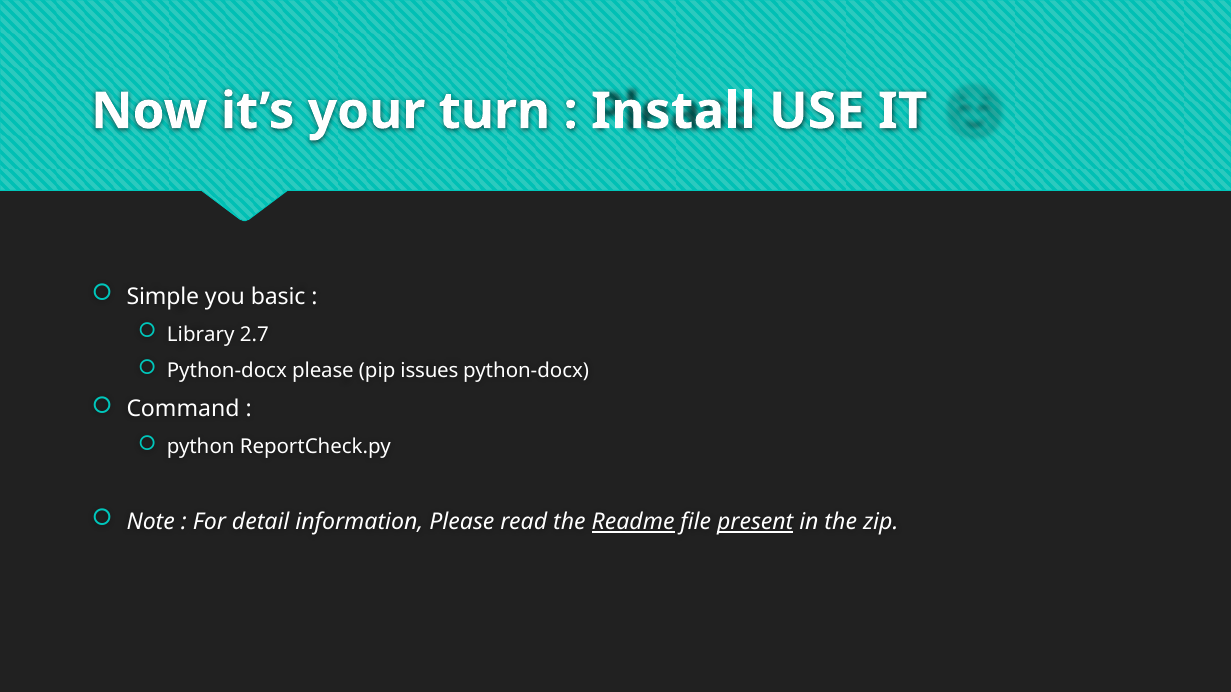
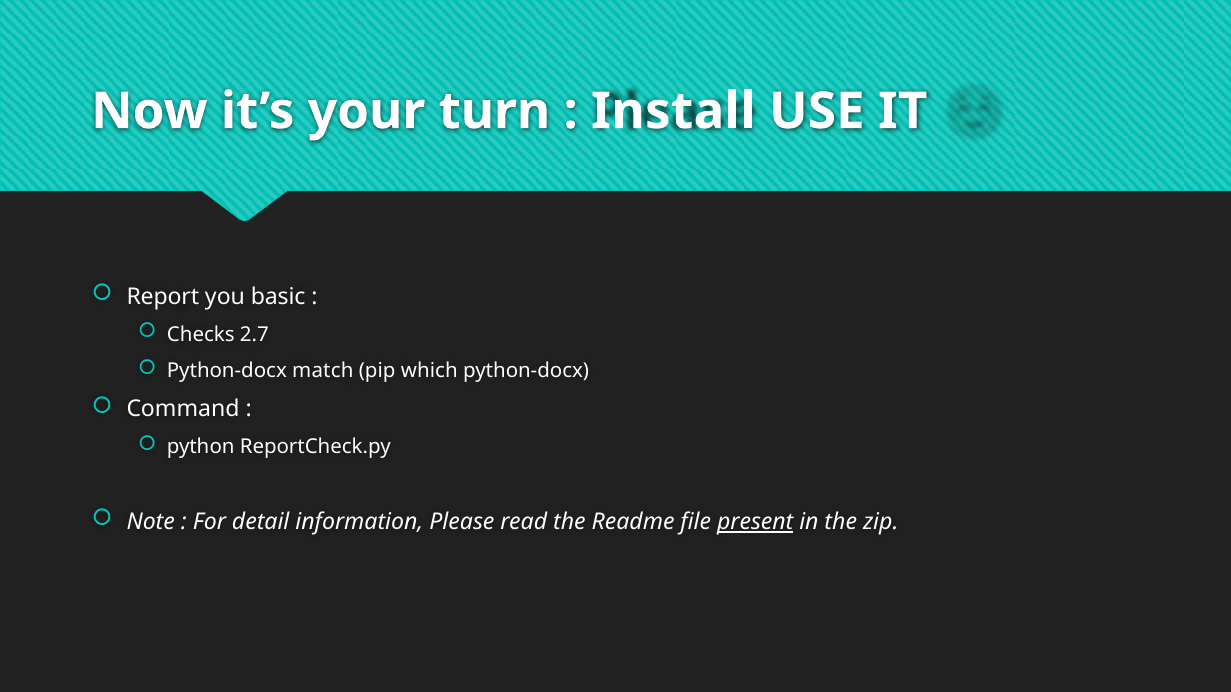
Simple: Simple -> Report
Library: Library -> Checks
Python-docx please: please -> match
issues: issues -> which
Readme underline: present -> none
